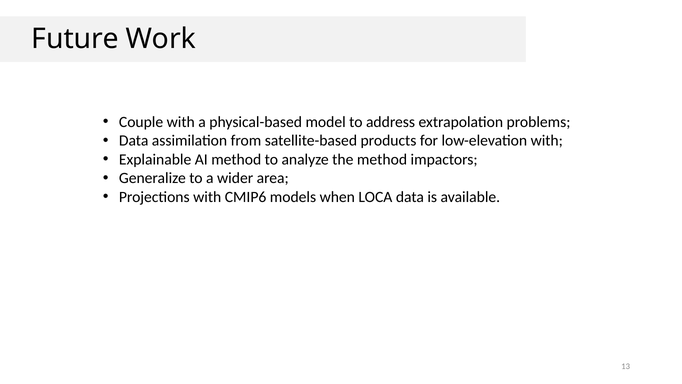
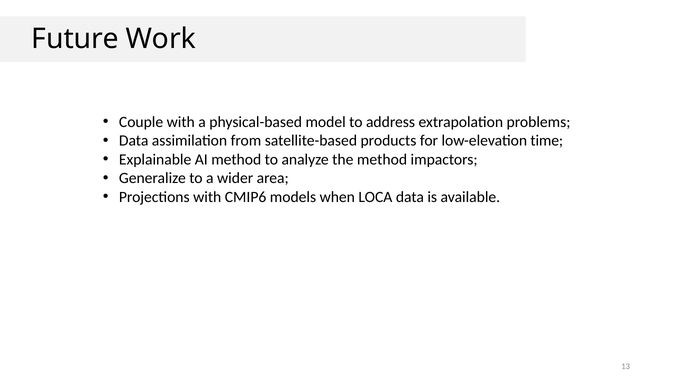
low-elevation with: with -> time
